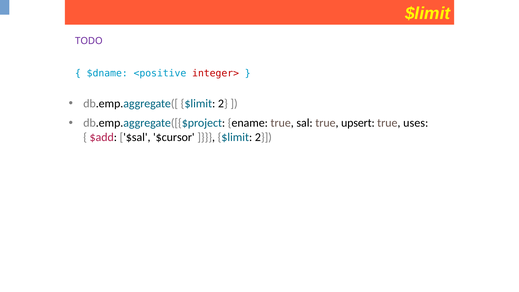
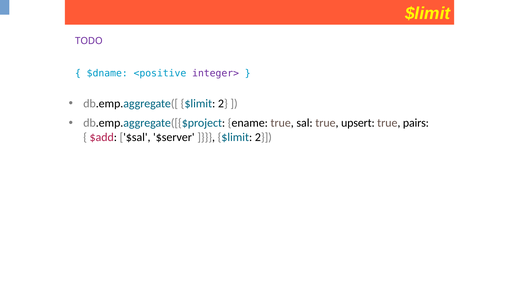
integer> colour: red -> purple
uses: uses -> pairs
$cursor: $cursor -> $server
